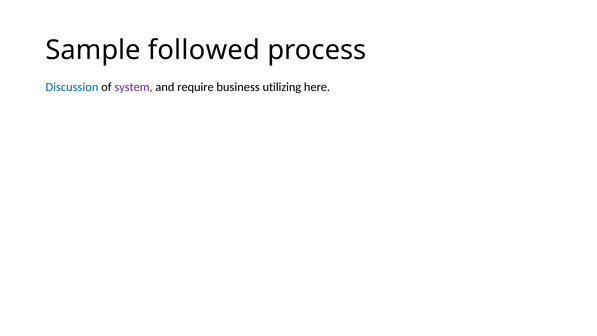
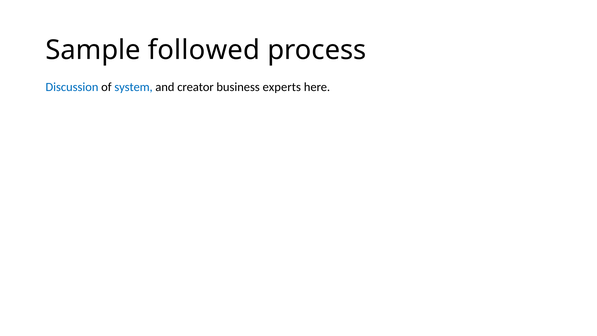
system colour: purple -> blue
require: require -> creator
utilizing: utilizing -> experts
